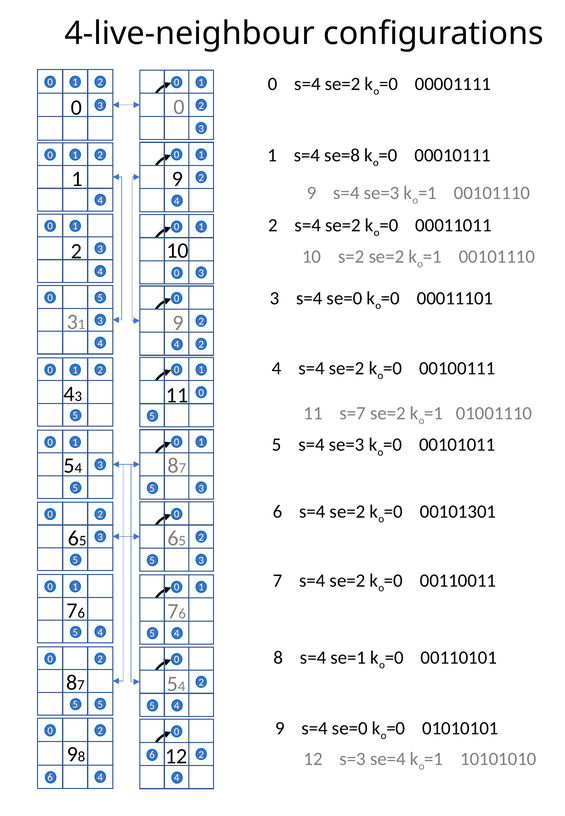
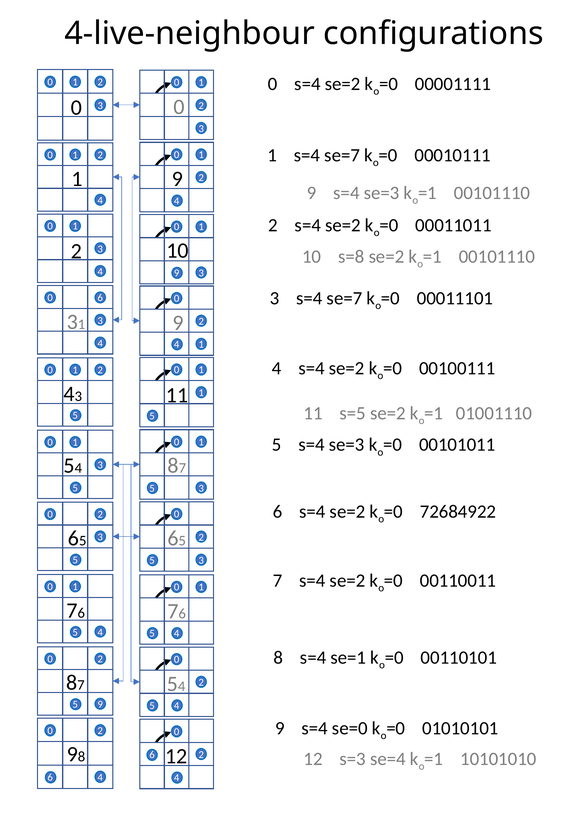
1 s=4 se=8: se=8 -> se=7
s=2: s=2 -> s=8
0 at (177, 273): 0 -> 9
3 s=4 se=0: se=0 -> se=7
5 at (100, 298): 5 -> 6
4 2: 2 -> 1
6 0: 0 -> 1
s=7: s=7 -> s=5
00101301: 00101301 -> 72684922
6 5 5: 5 -> 9
